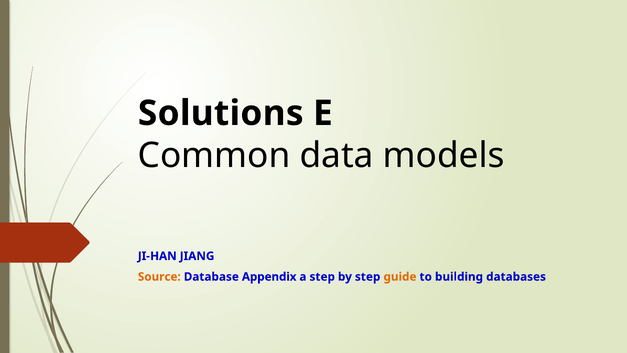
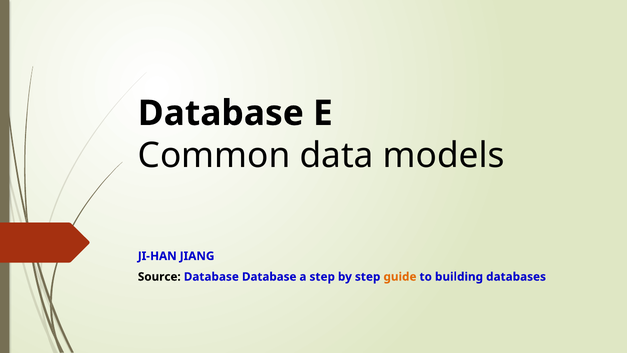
Solutions at (221, 113): Solutions -> Database
Source colour: orange -> black
Database Appendix: Appendix -> Database
